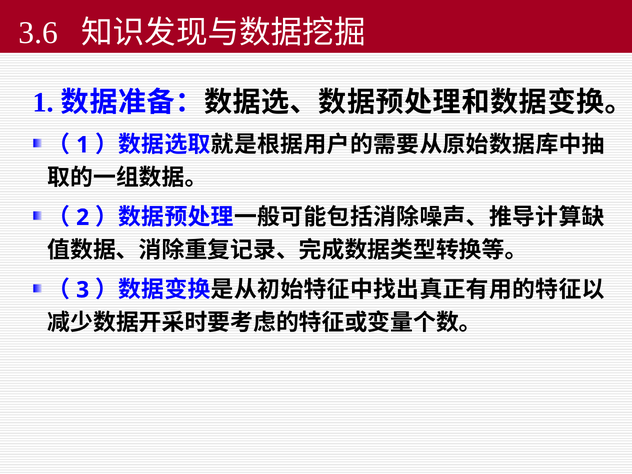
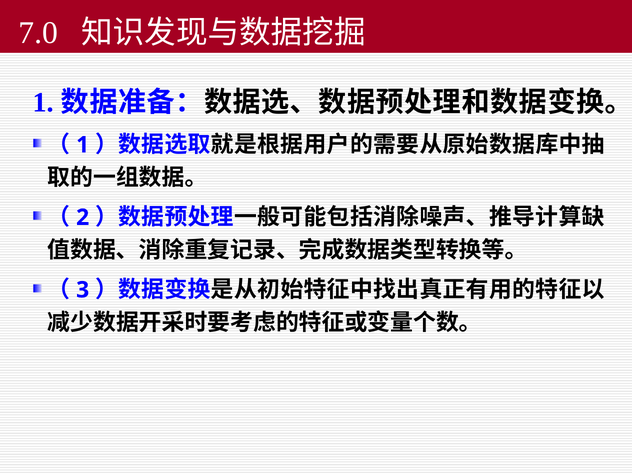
3.6: 3.6 -> 7.0
